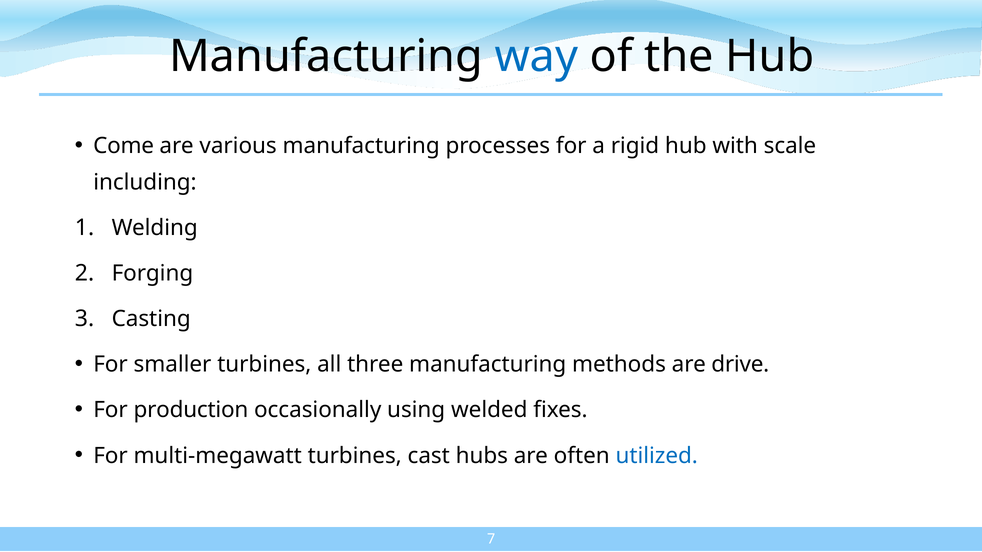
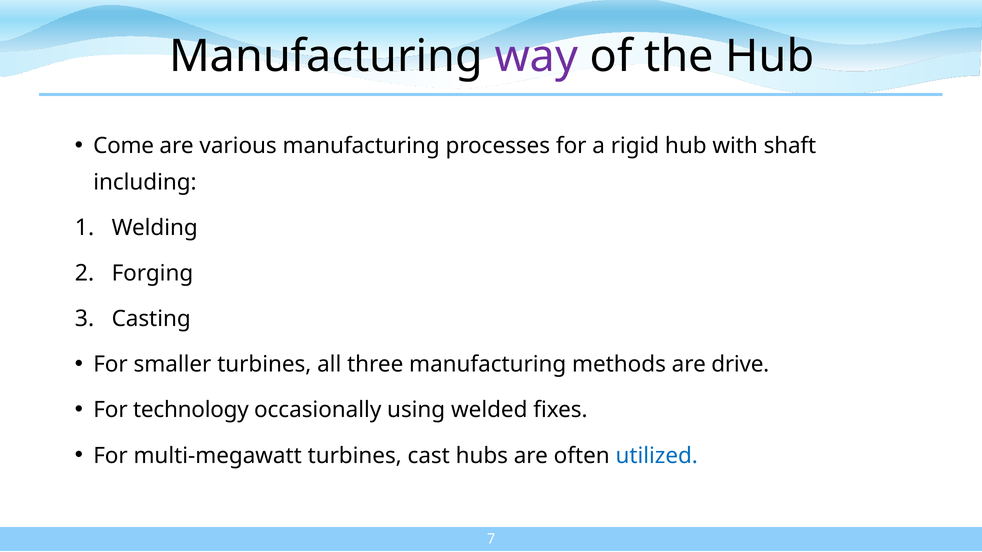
way colour: blue -> purple
scale: scale -> shaft
production: production -> technology
